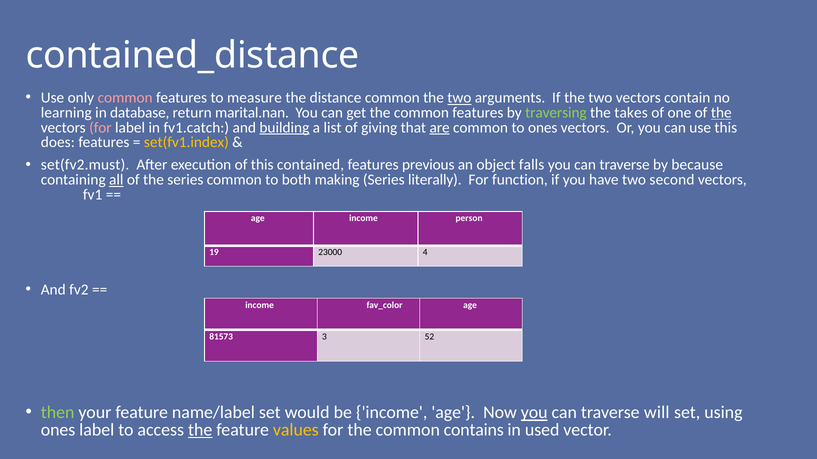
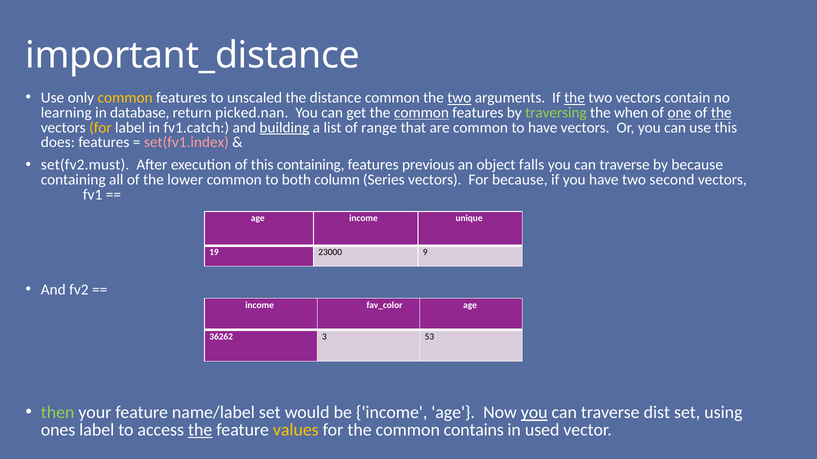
contained_distance: contained_distance -> important_distance
common at (125, 98) colour: pink -> yellow
measure: measure -> unscaled
the at (575, 98) underline: none -> present
marital.nan: marital.nan -> picked.nan
common at (421, 113) underline: none -> present
takes: takes -> when
one underline: none -> present
for at (100, 128) colour: pink -> yellow
giving: giving -> range
are underline: present -> none
to ones: ones -> have
set(fv1.index colour: yellow -> pink
this contained: contained -> containing
all underline: present -> none
the series: series -> lower
making: making -> column
Series literally: literally -> vectors
For function: function -> because
person: person -> unique
4: 4 -> 9
81573: 81573 -> 36262
52: 52 -> 53
will: will -> dist
